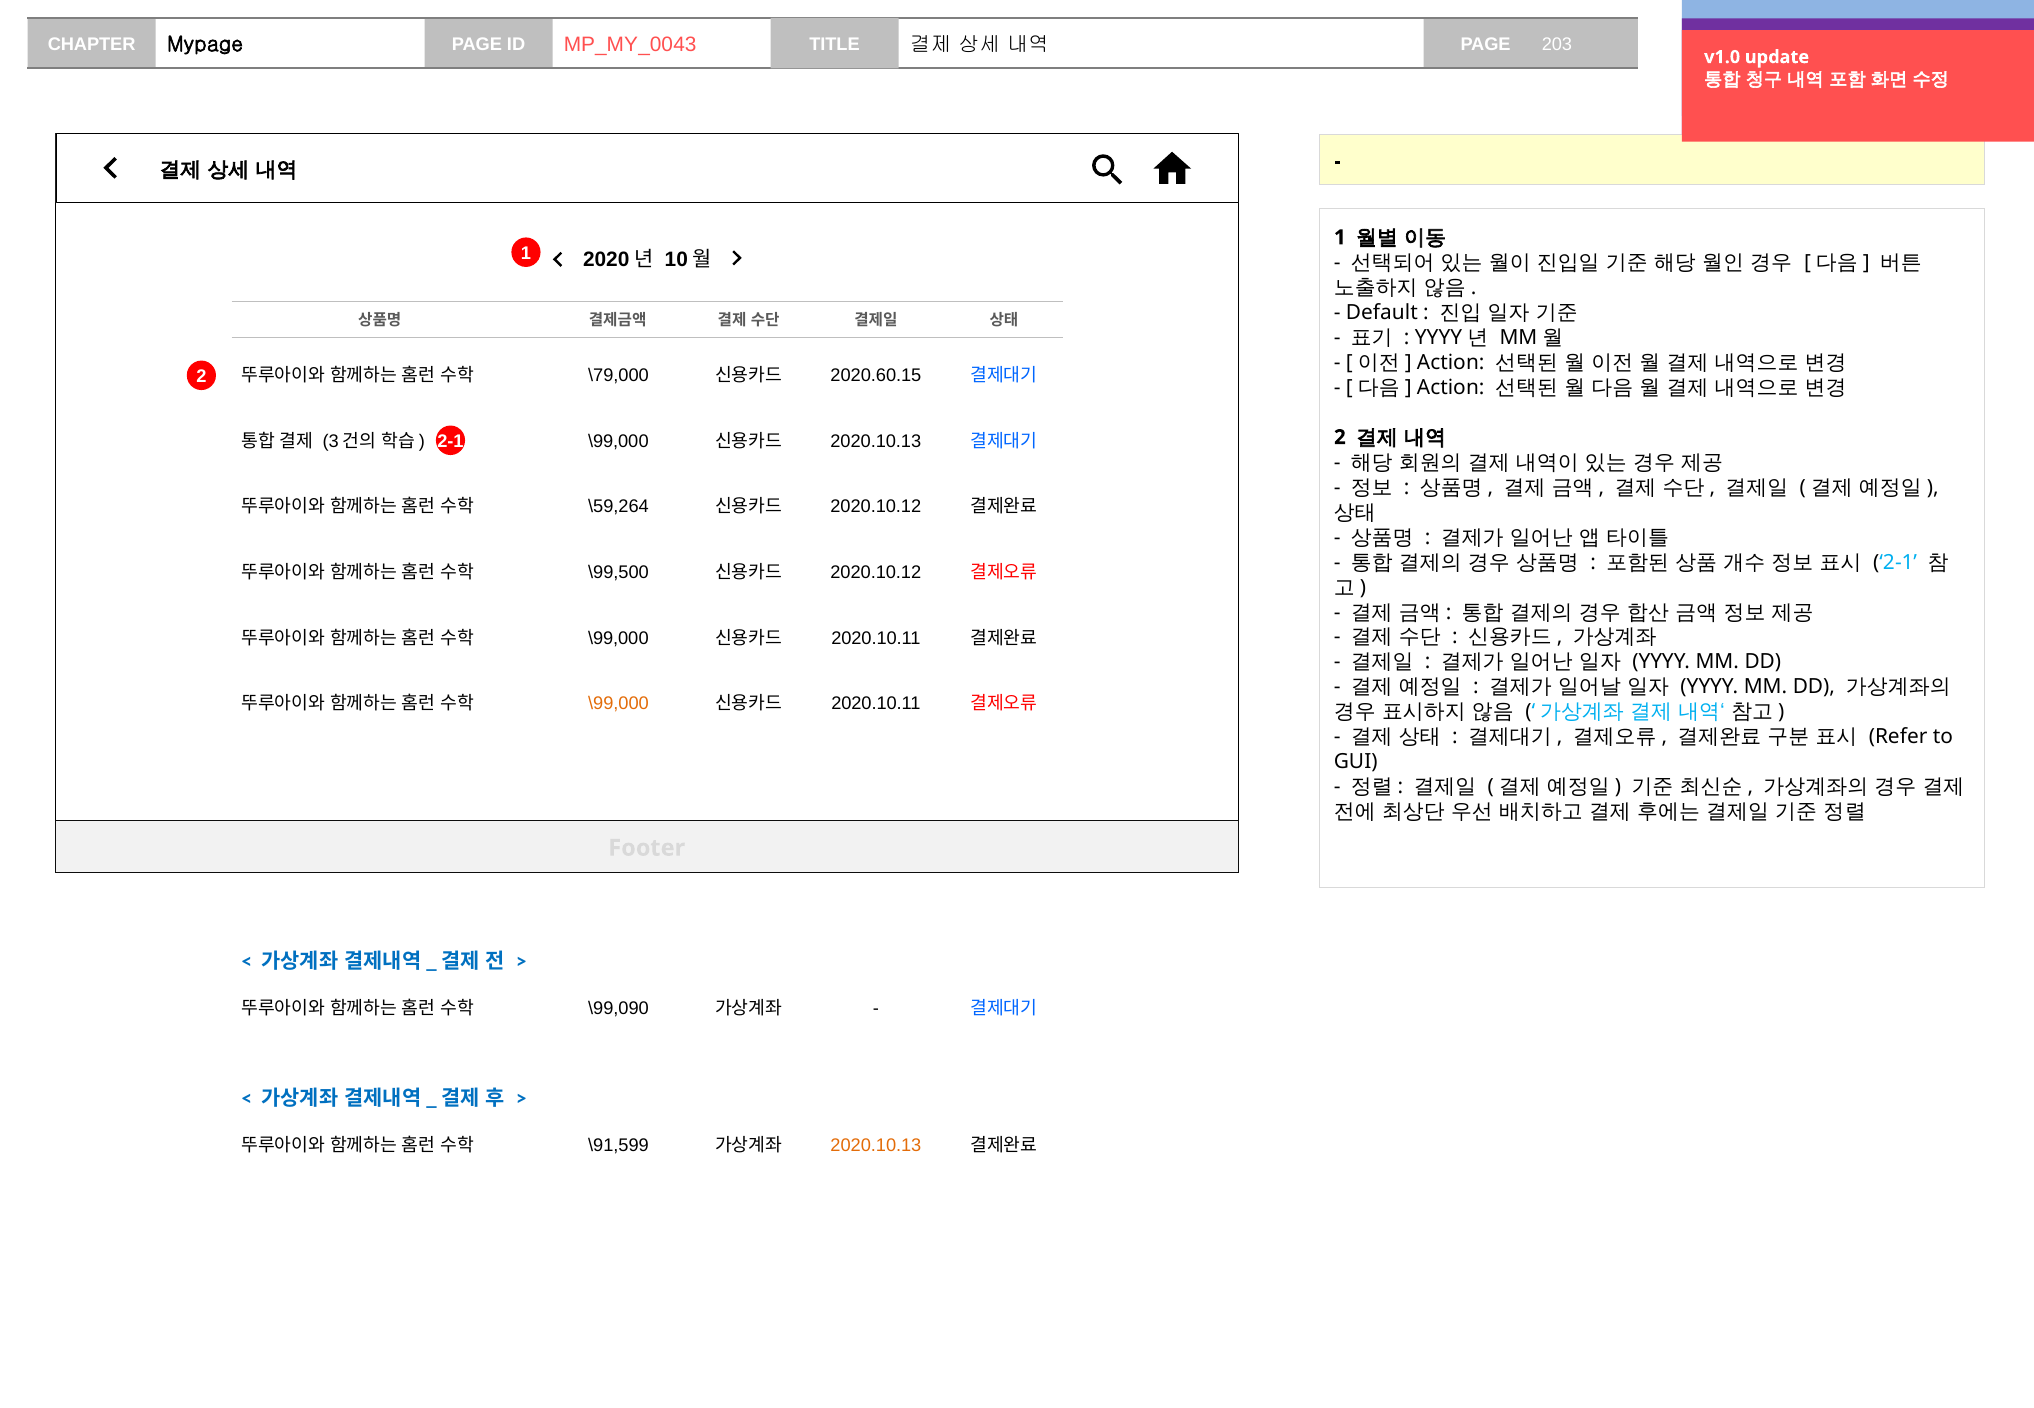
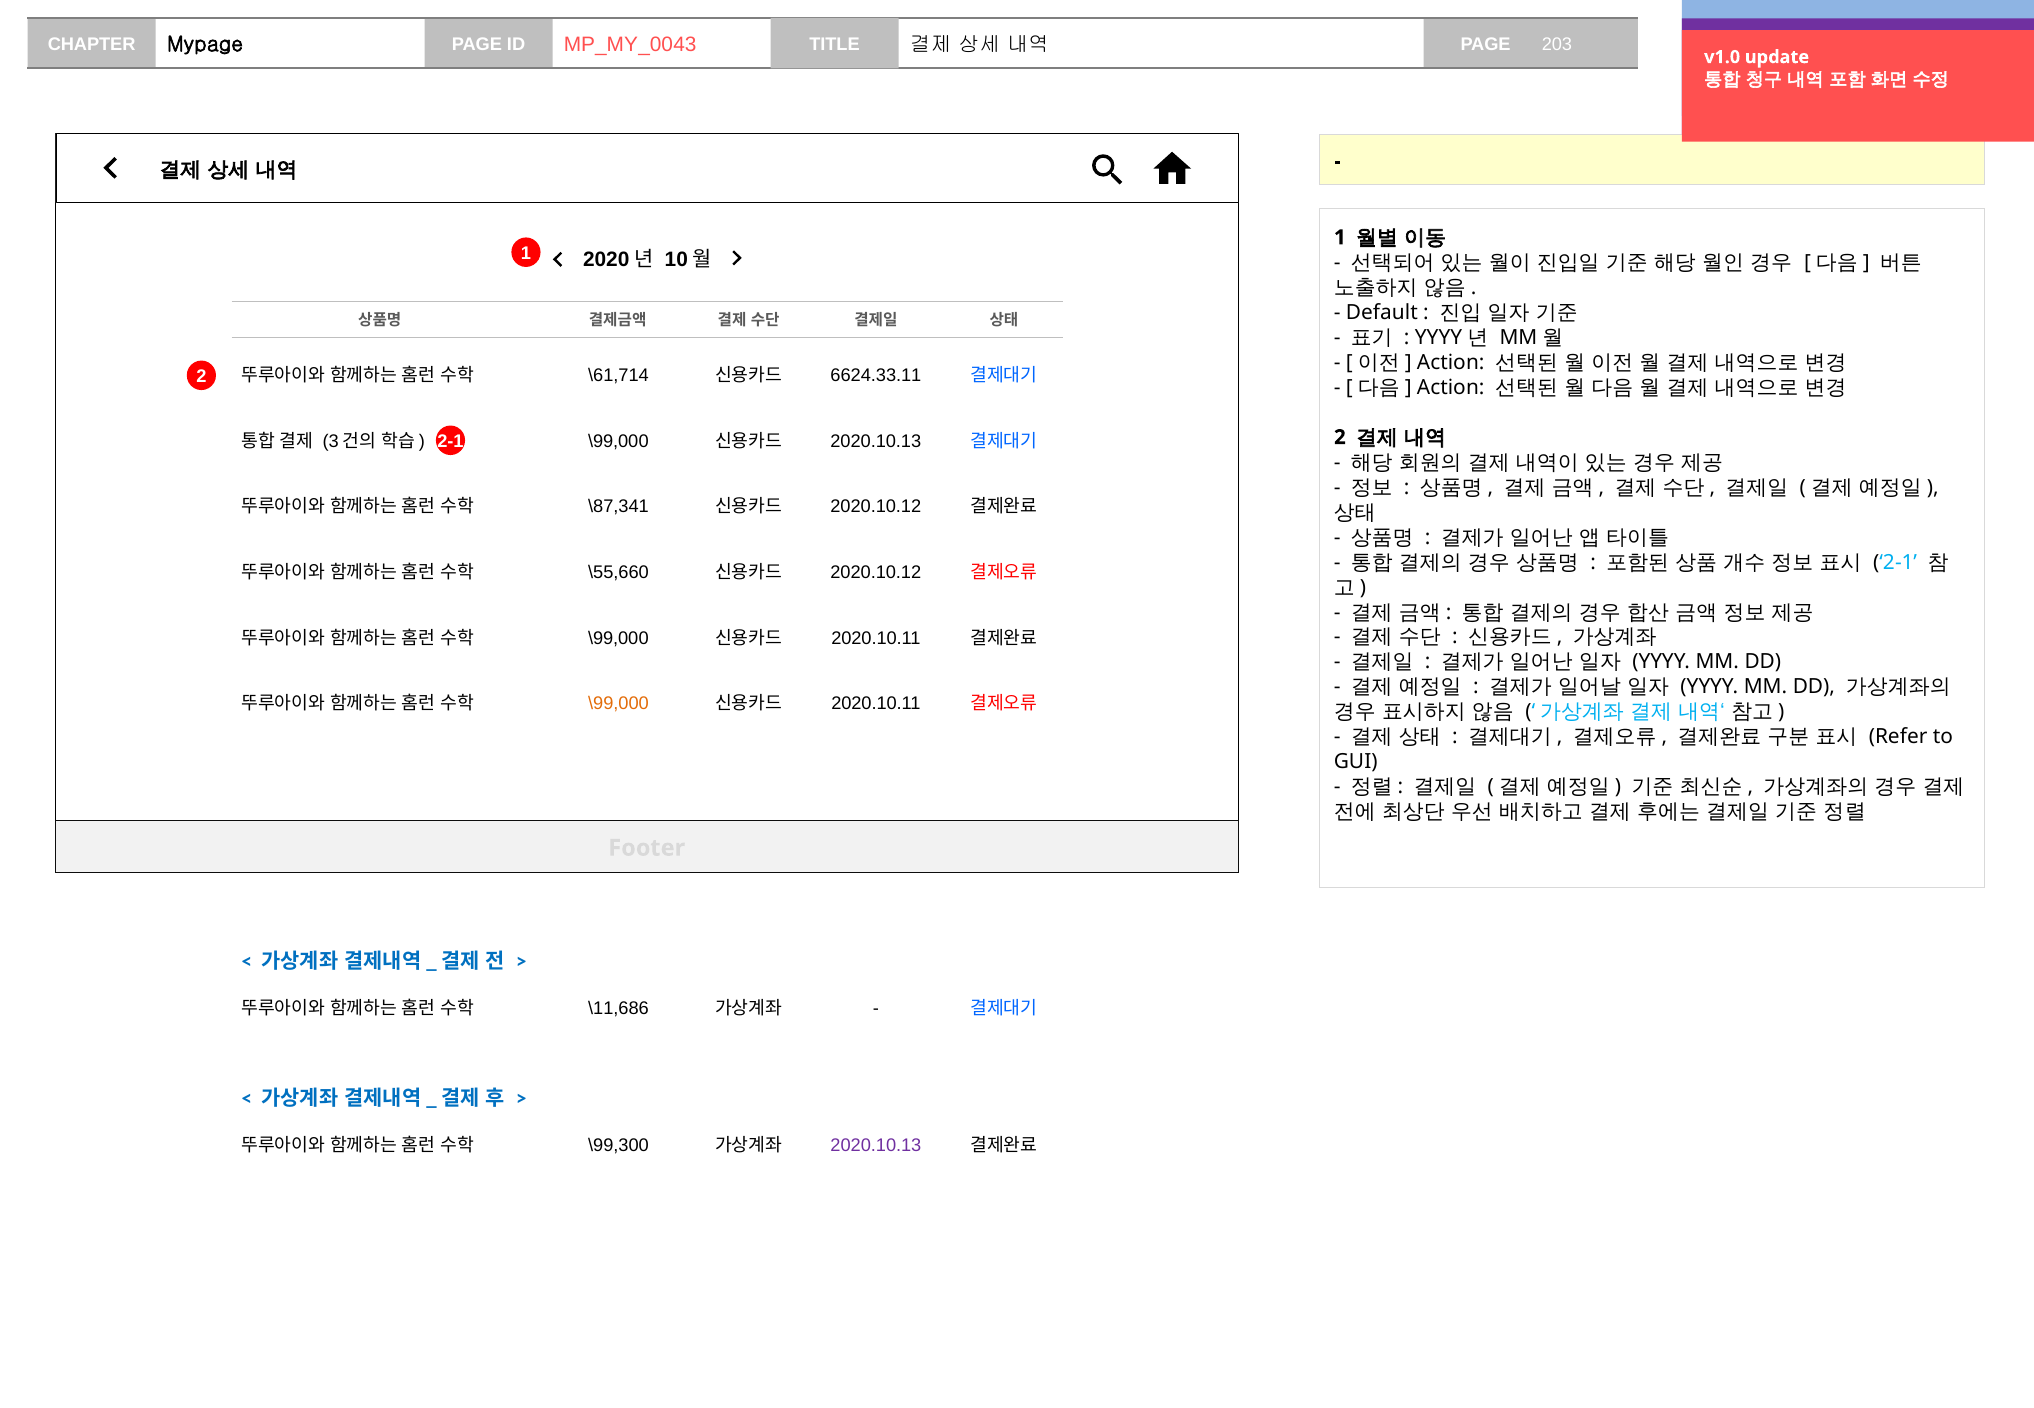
\79,000: \79,000 -> \61,714
2020.60.15: 2020.60.15 -> 6624.33.11
\59,264: \59,264 -> \87,341
\99,500: \99,500 -> \55,660
\99,090: \99,090 -> \11,686
\91,599: \91,599 -> \99,300
2020.10.13 at (876, 1145) colour: orange -> purple
